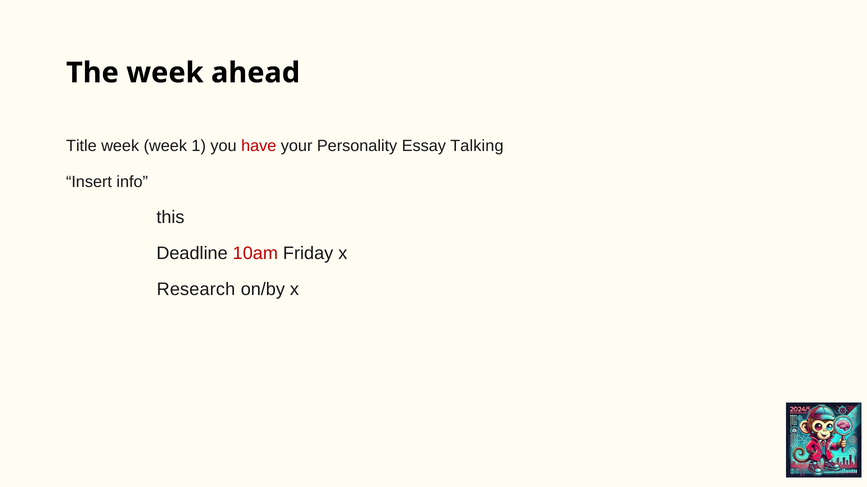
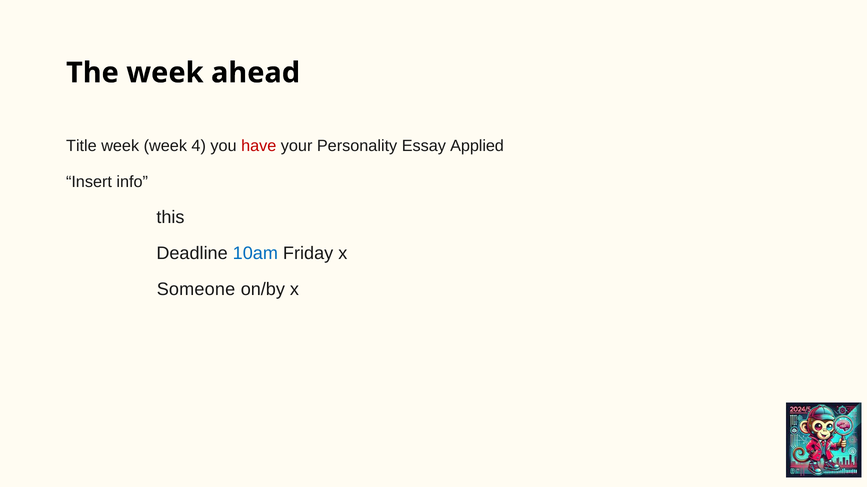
1: 1 -> 4
Talking: Talking -> Applied
10am colour: red -> blue
Research: Research -> Someone
